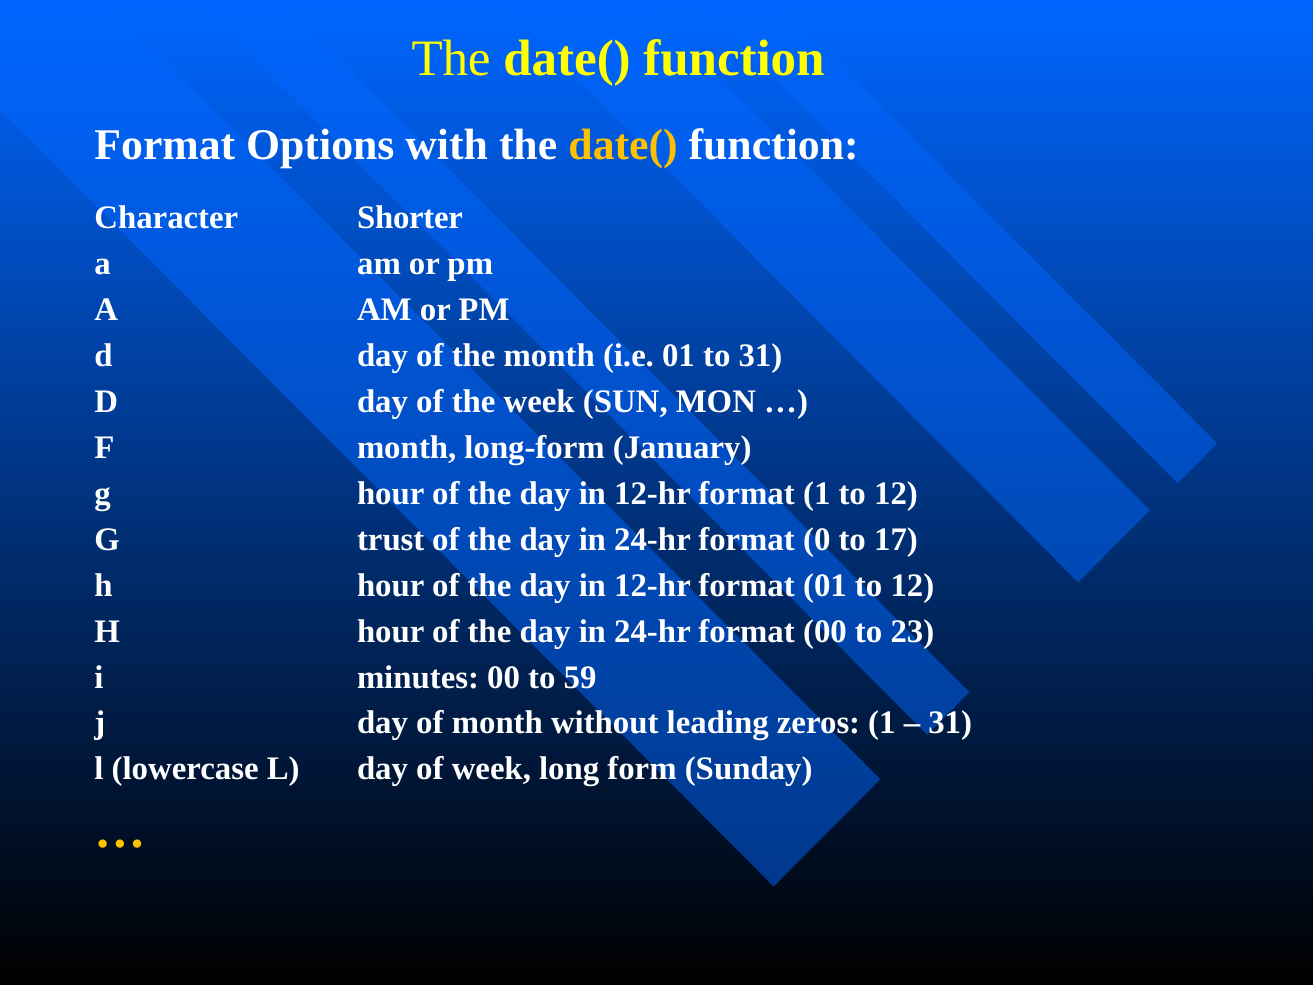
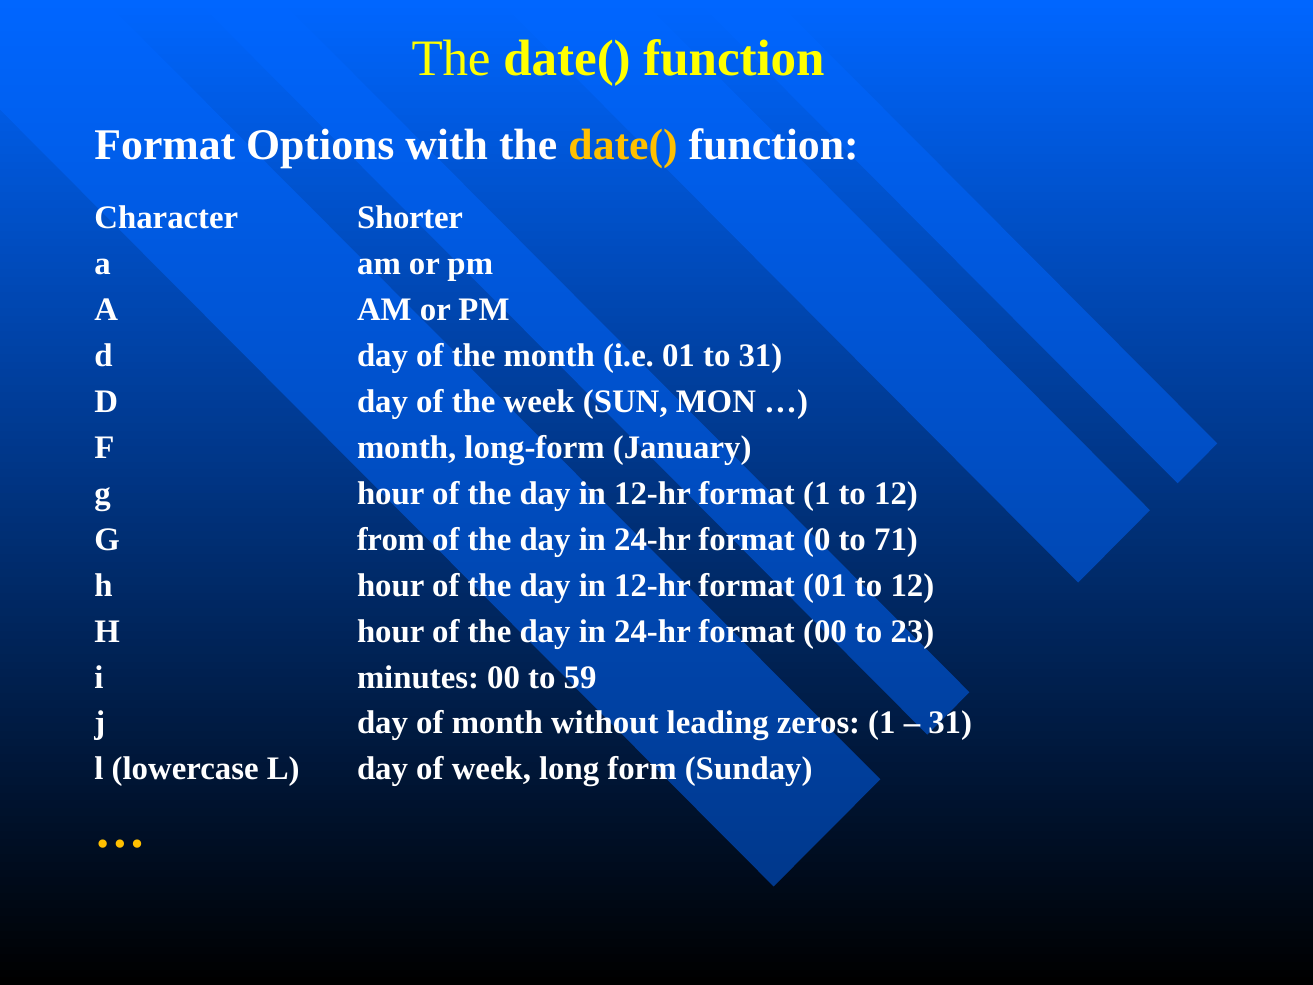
trust: trust -> from
17: 17 -> 71
